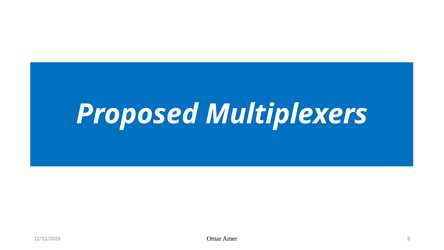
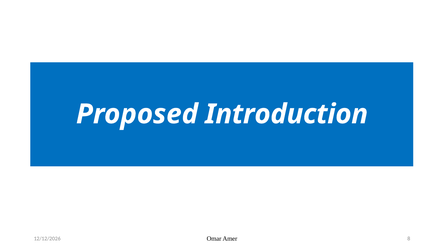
Multiplexers: Multiplexers -> Introduction
